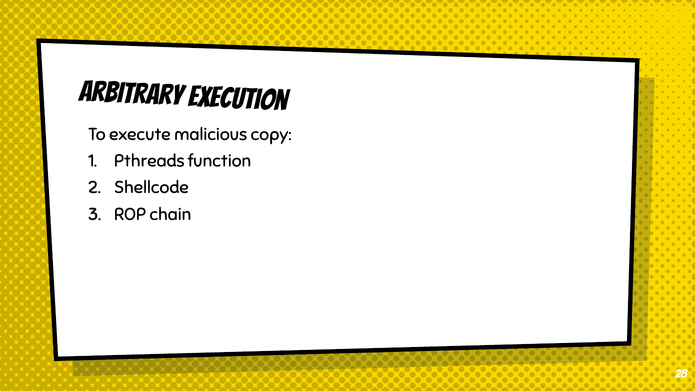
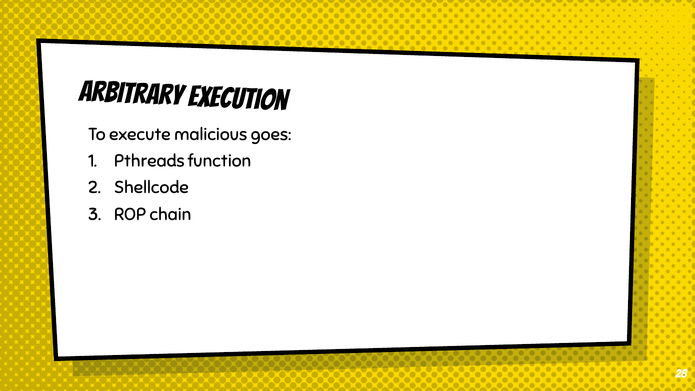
copy: copy -> goes
